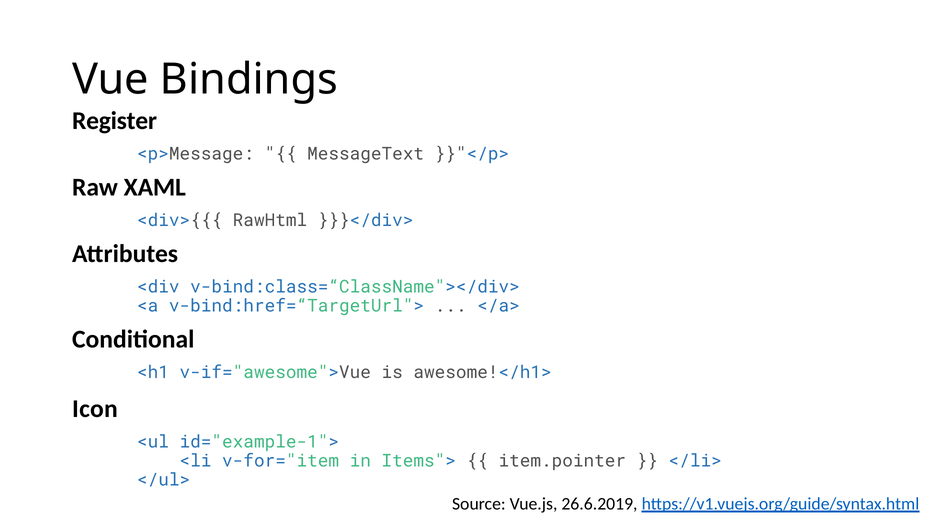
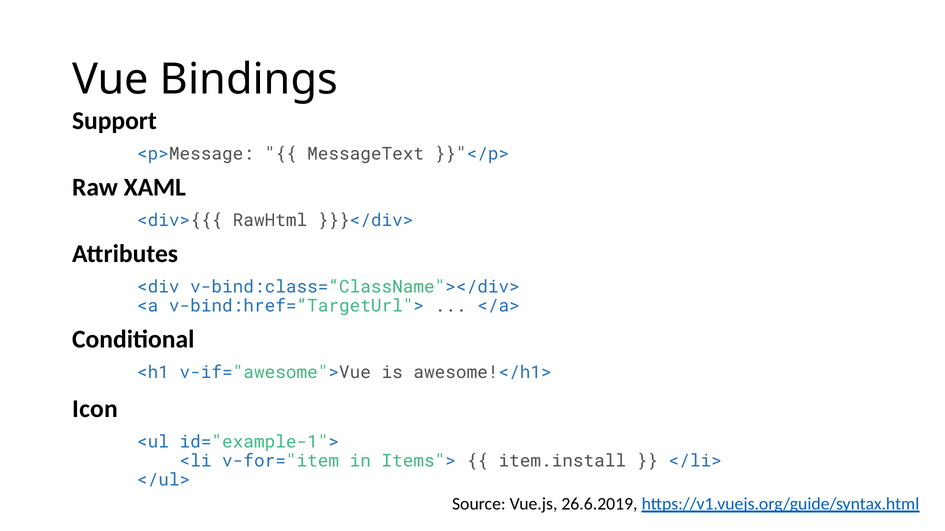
Register: Register -> Support
item.pointer: item.pointer -> item.install
